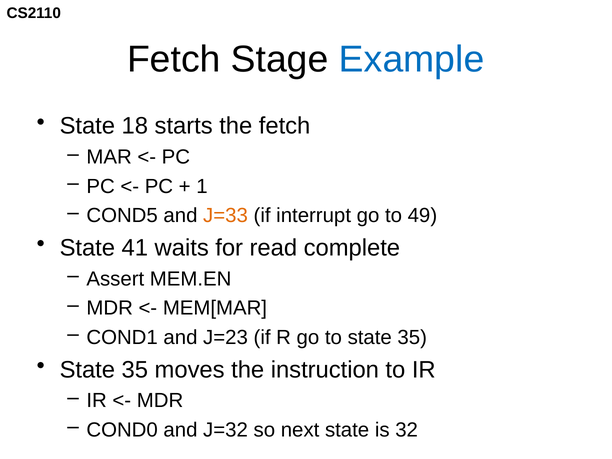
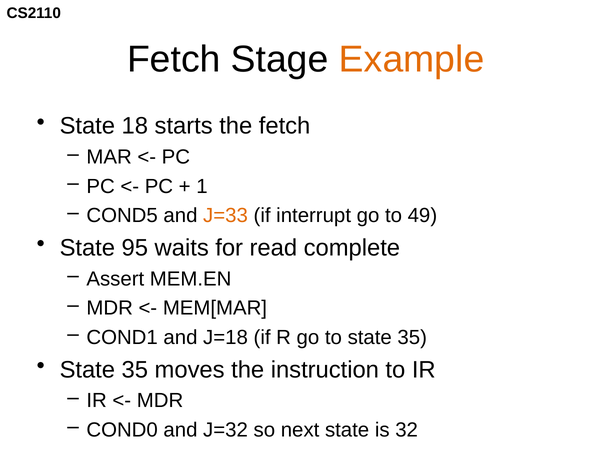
Example colour: blue -> orange
41: 41 -> 95
J=23: J=23 -> J=18
